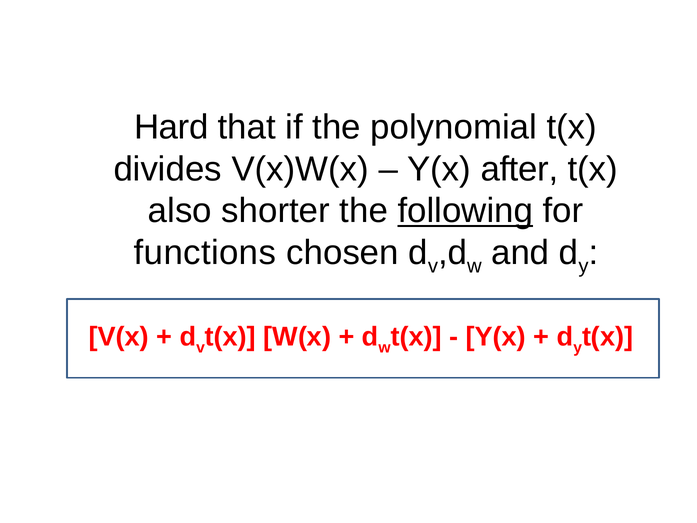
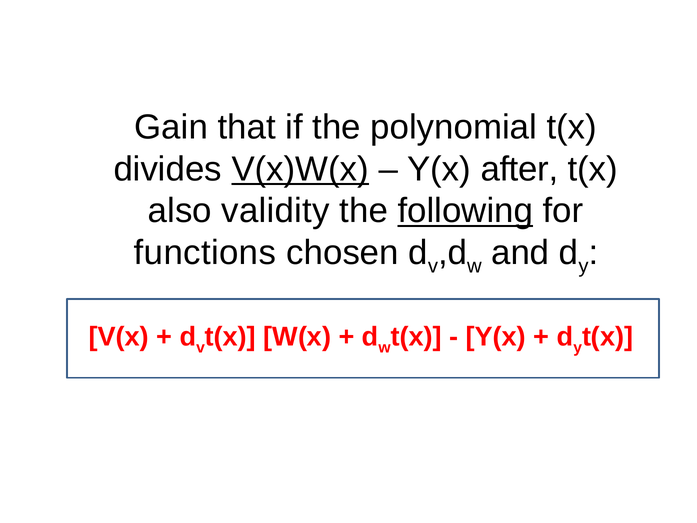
Hard: Hard -> Gain
V(x)W(x underline: none -> present
shorter: shorter -> validity
